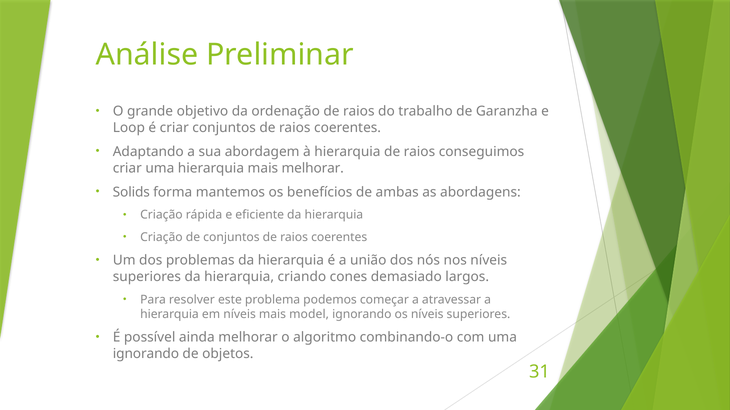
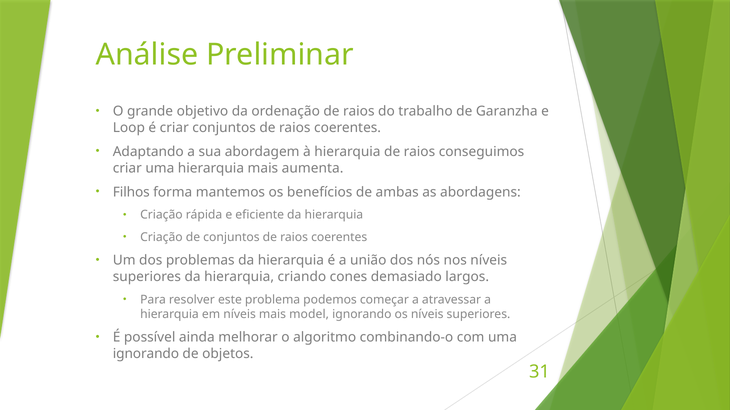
mais melhorar: melhorar -> aumenta
Solids: Solids -> Filhos
